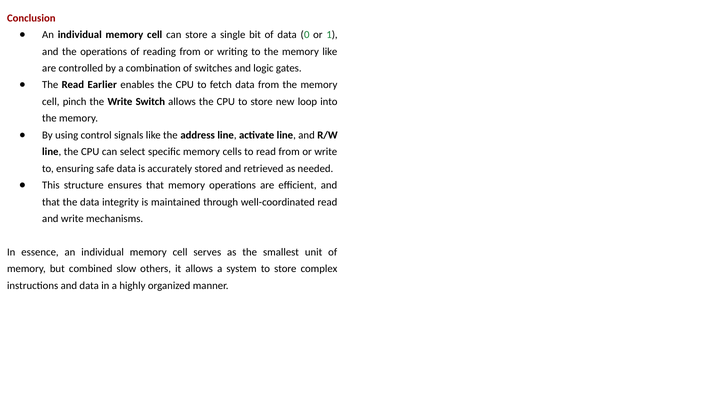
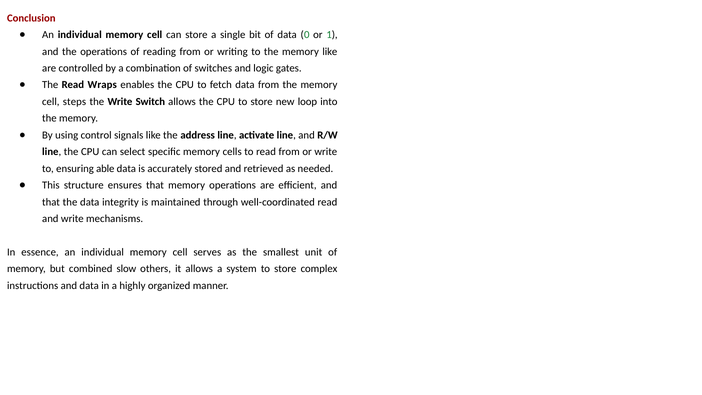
Earlier: Earlier -> Wraps
pinch: pinch -> steps
safe: safe -> able
